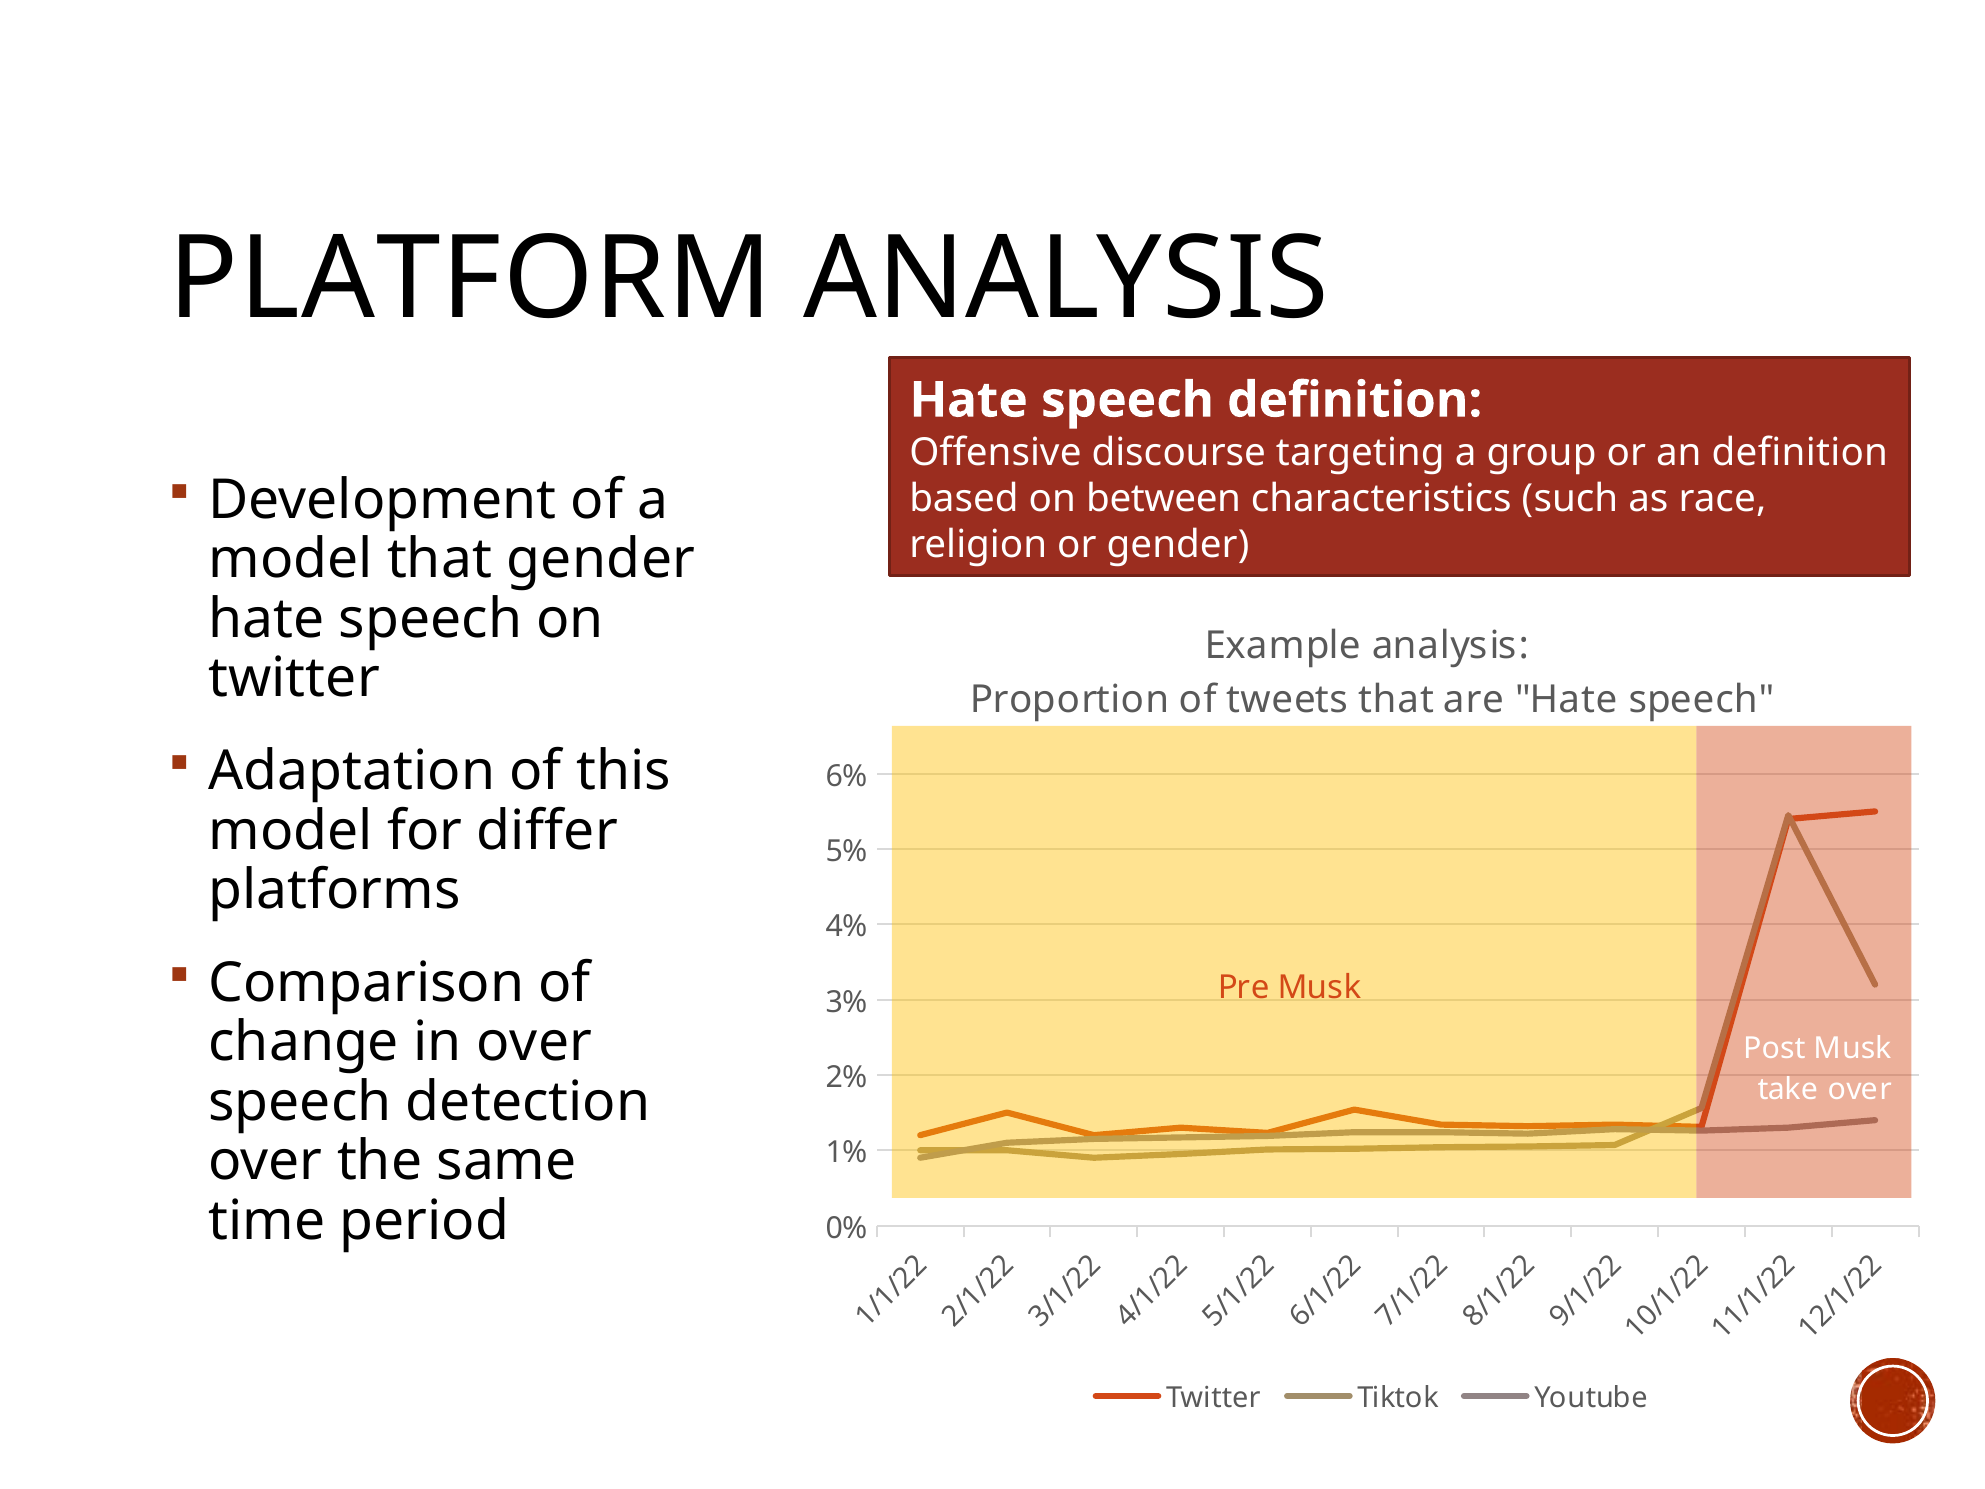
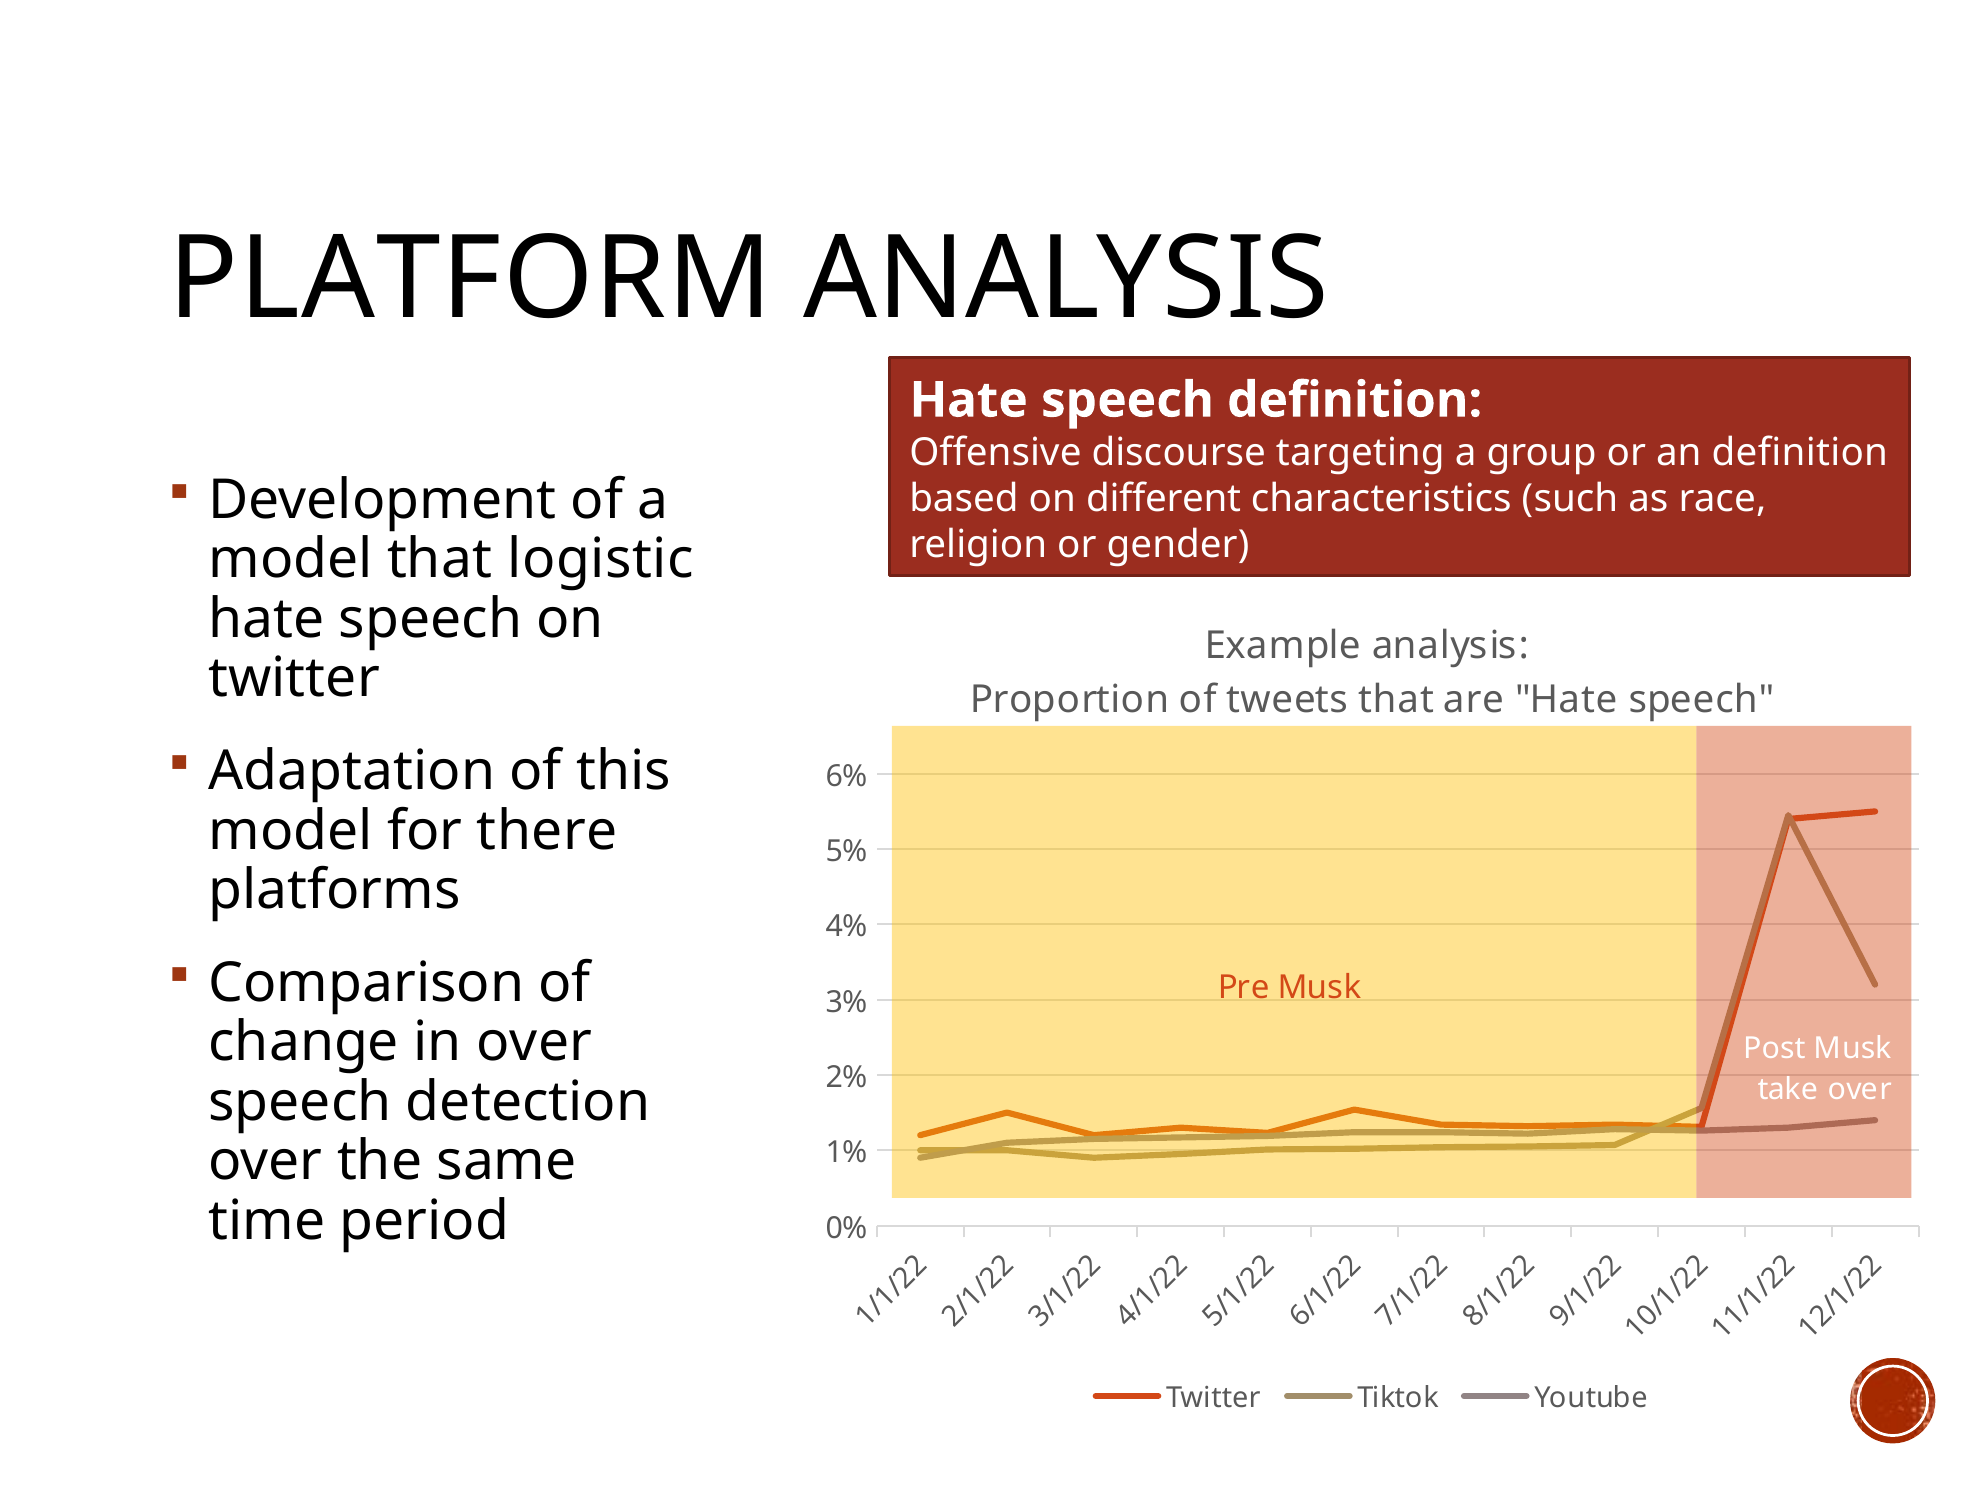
between: between -> different
that gender: gender -> logistic
differ: differ -> there
